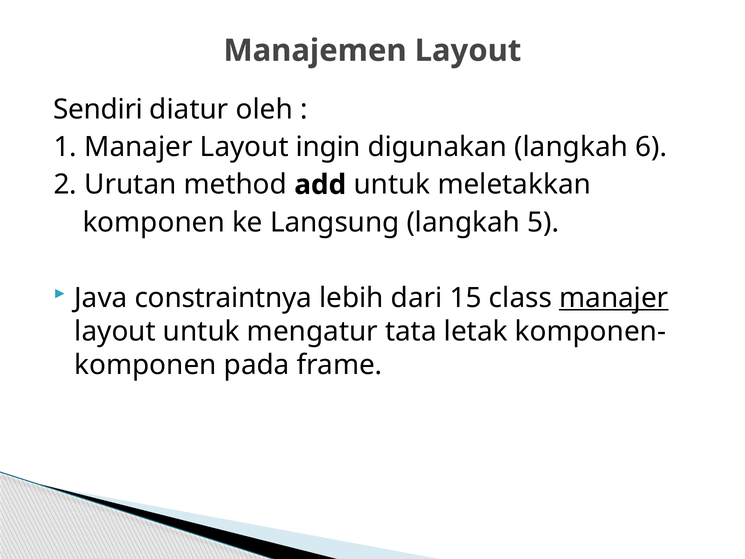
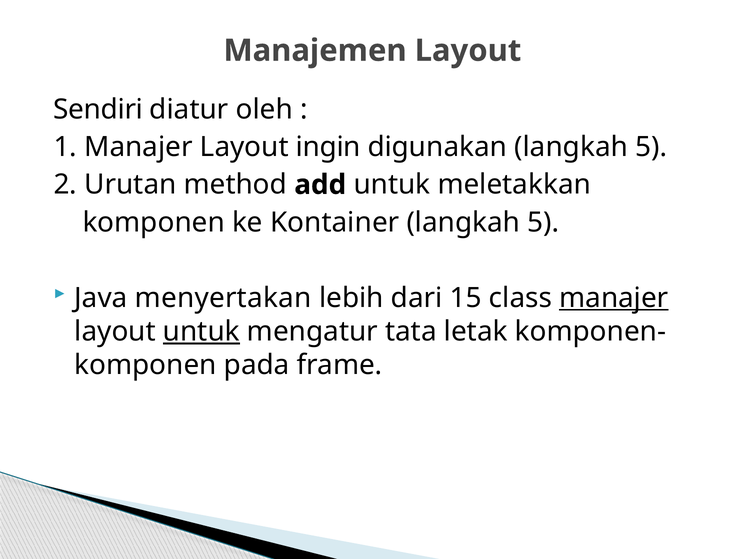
digunakan langkah 6: 6 -> 5
Langsung: Langsung -> Kontainer
constraintnya: constraintnya -> menyertakan
untuk at (201, 331) underline: none -> present
